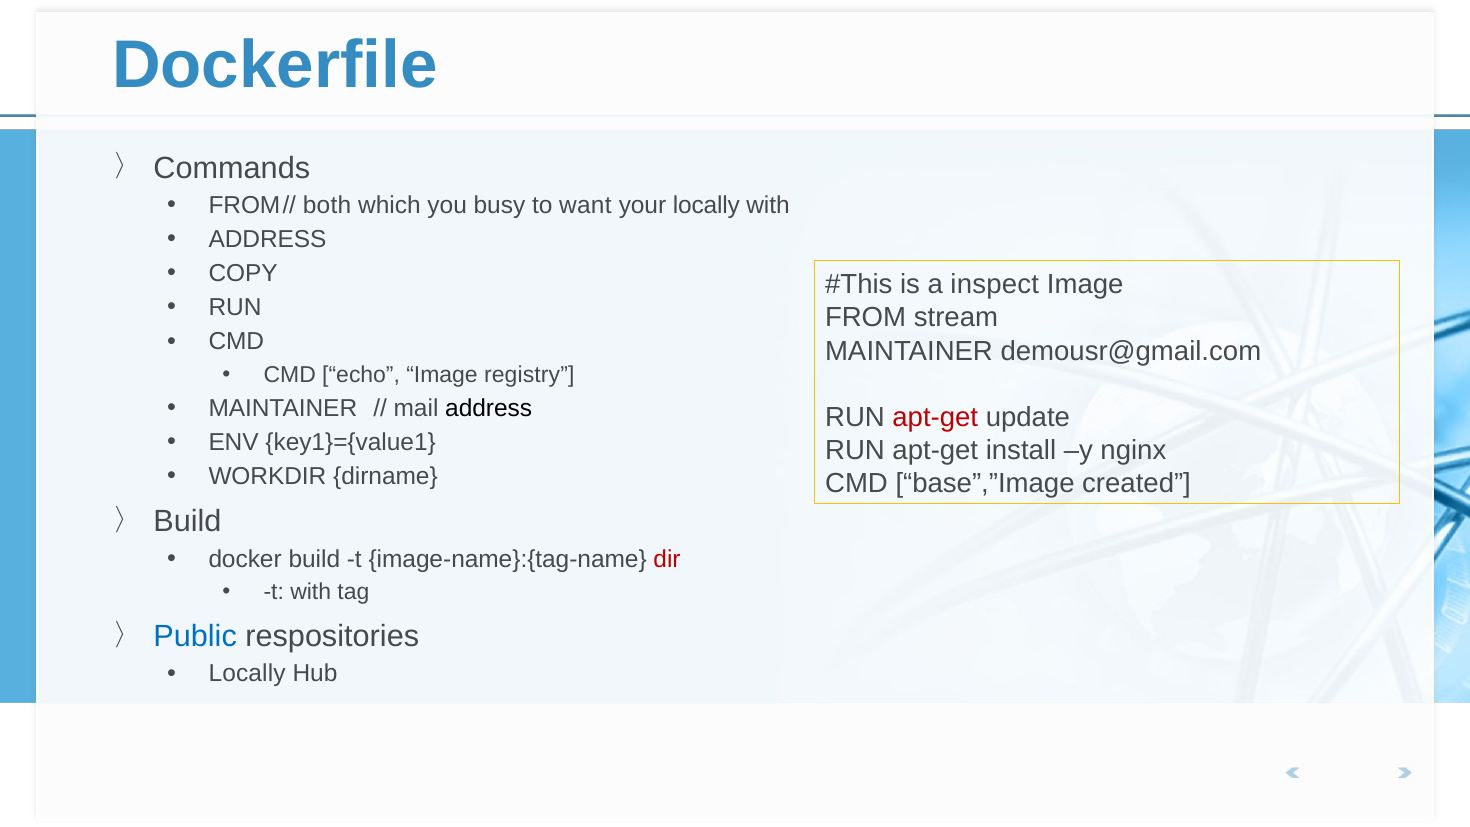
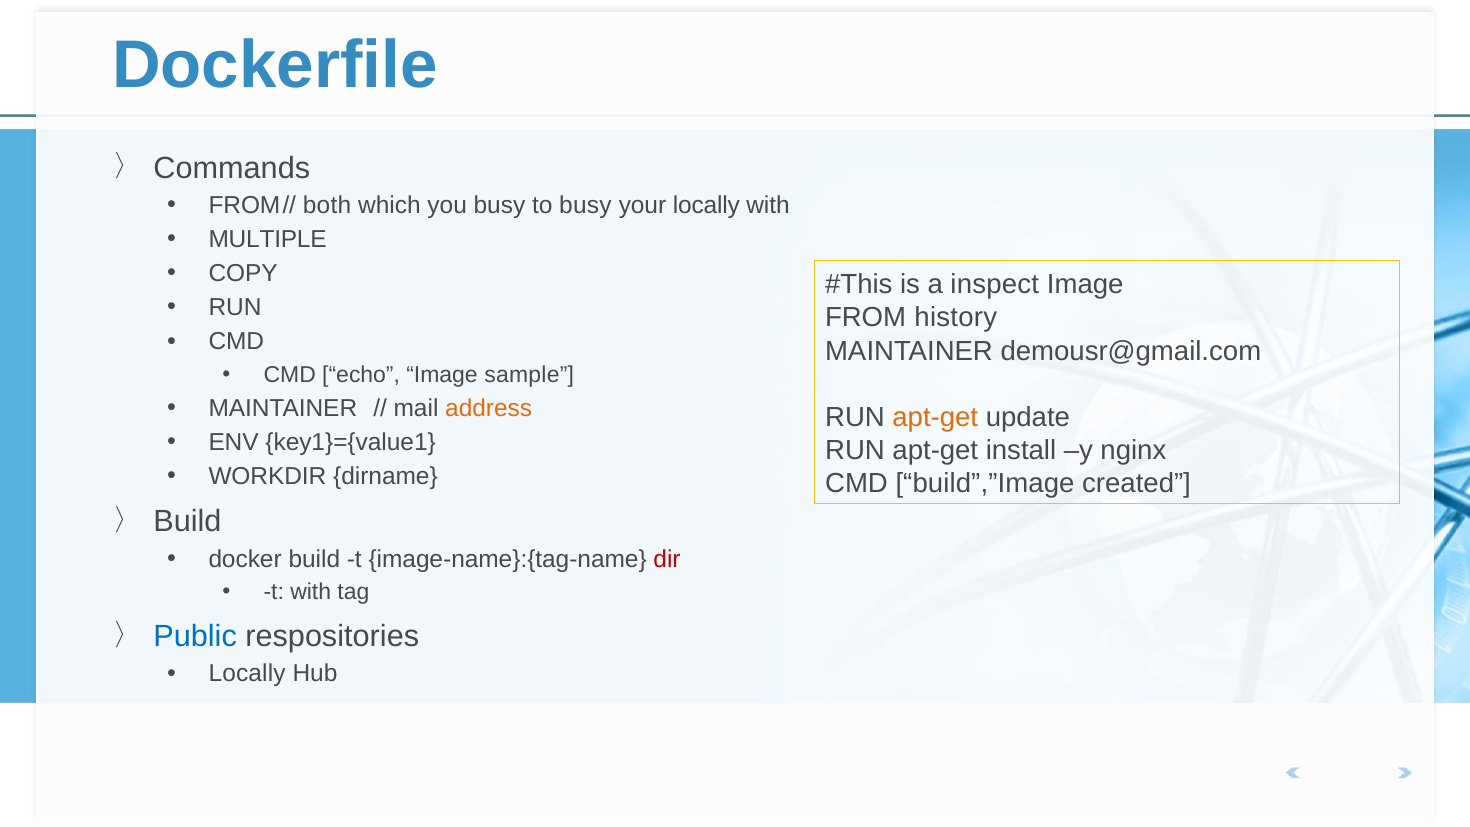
to want: want -> busy
ADDRESS at (268, 239): ADDRESS -> MULTIPLE
stream: stream -> history
registry: registry -> sample
address at (489, 408) colour: black -> orange
apt-get at (935, 417) colour: red -> orange
base”,”Image: base”,”Image -> build”,”Image
